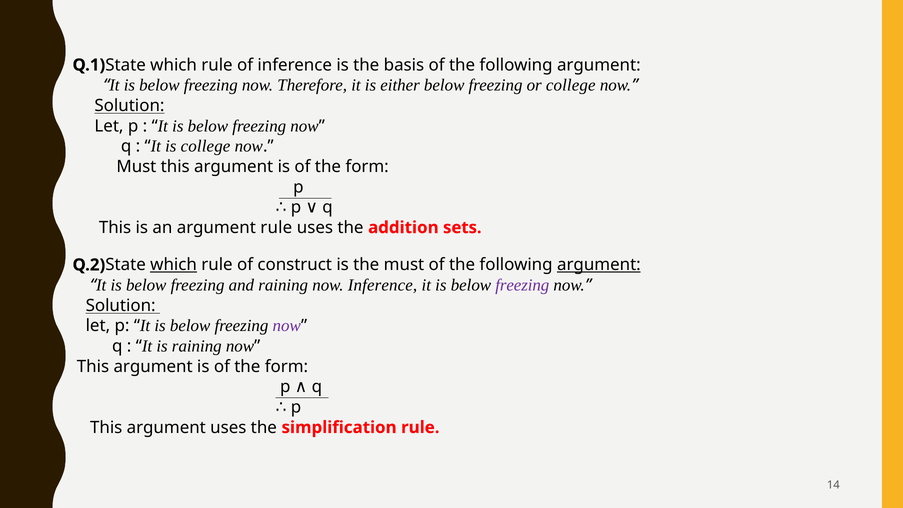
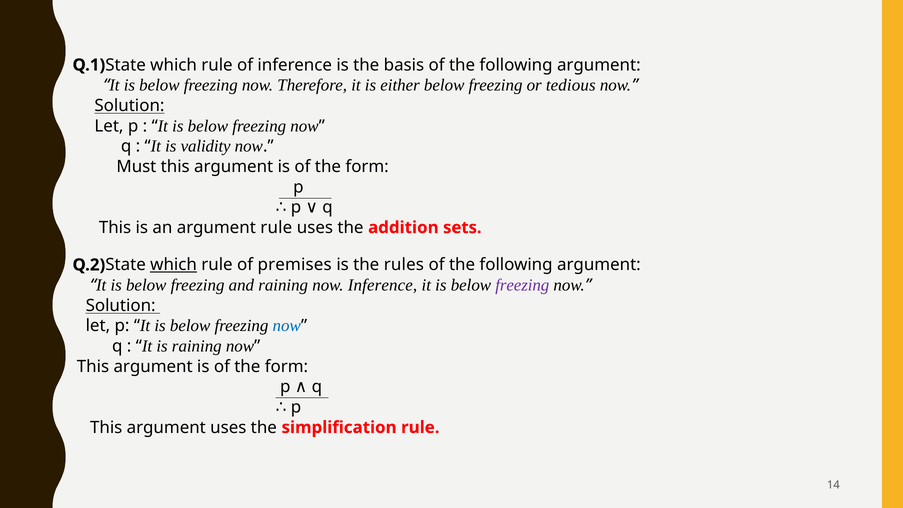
or college: college -> tedious
is college: college -> validity
construct: construct -> premises
the must: must -> rules
argument at (599, 265) underline: present -> none
now at (287, 326) colour: purple -> blue
